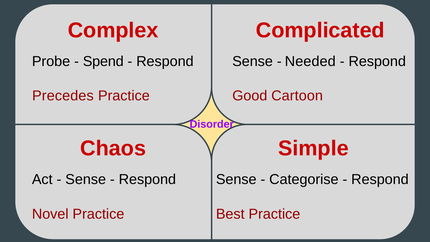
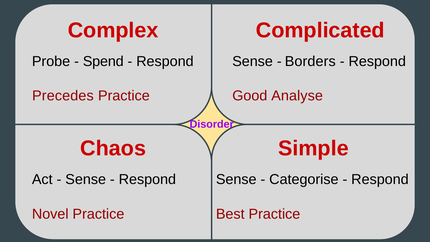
Needed: Needed -> Borders
Cartoon: Cartoon -> Analyse
